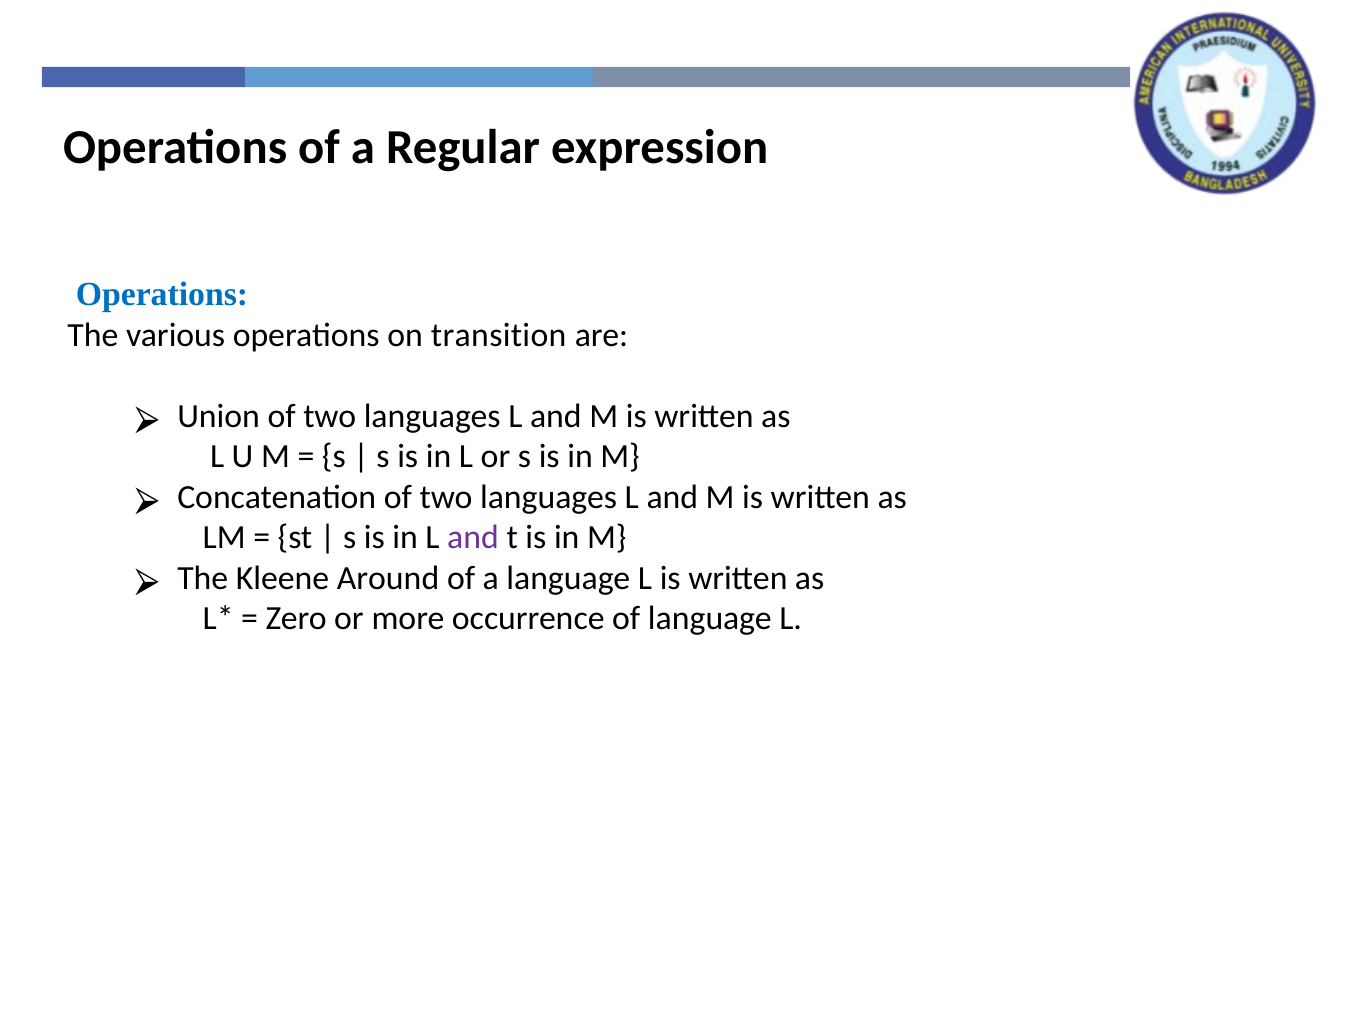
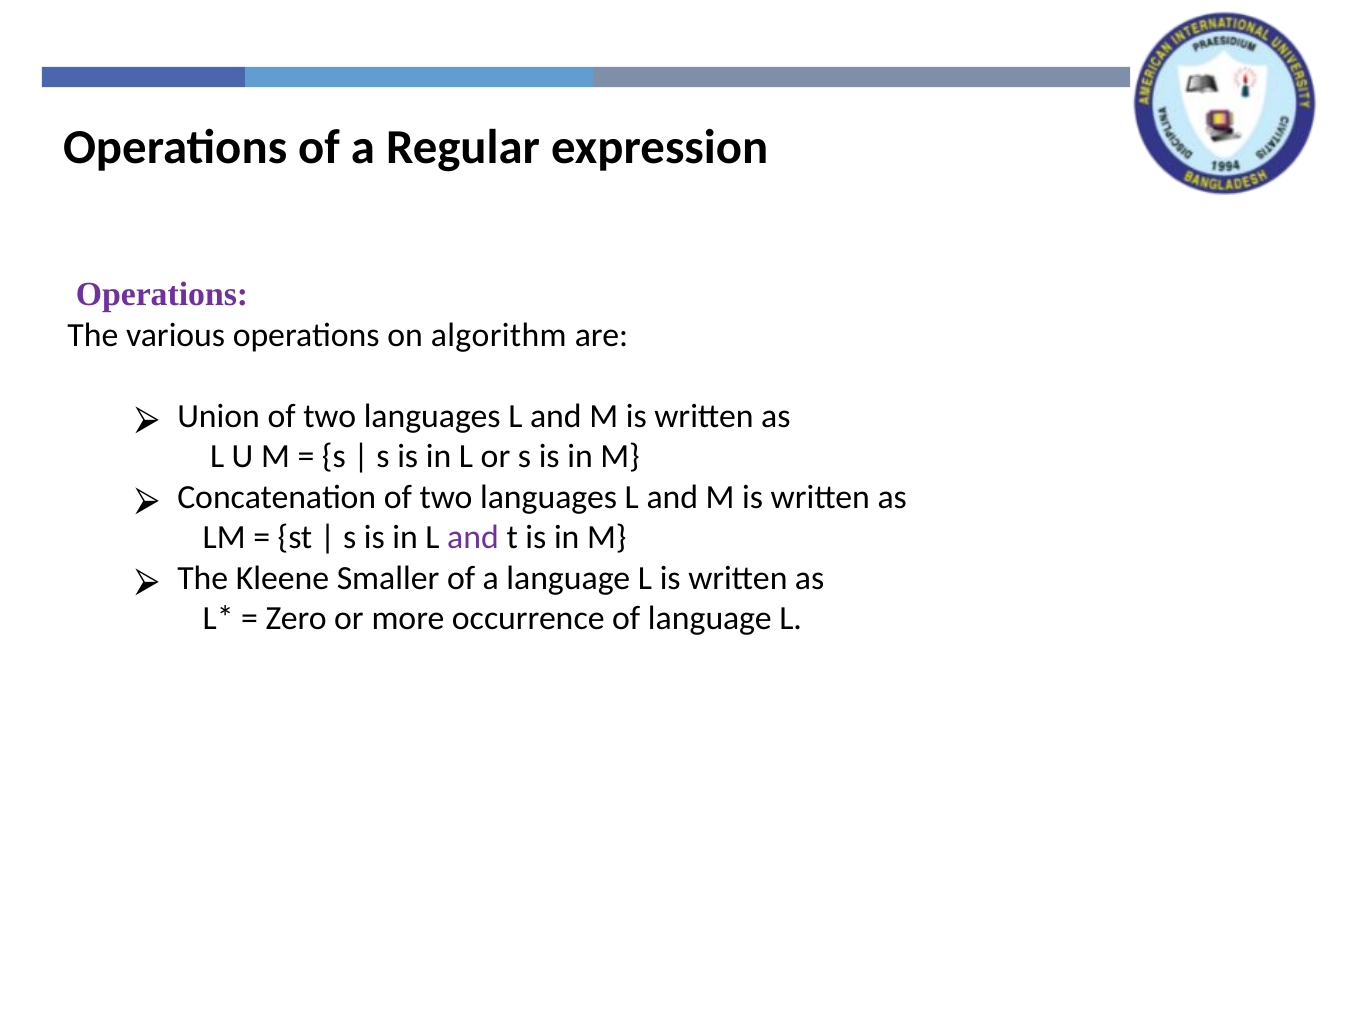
Operations at (162, 295) colour: blue -> purple
transition: transition -> algorithm
Around: Around -> Smaller
